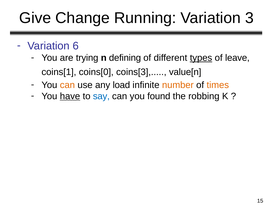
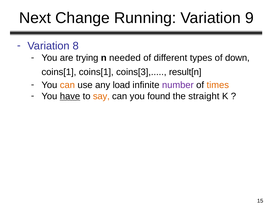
Give: Give -> Next
3: 3 -> 9
6: 6 -> 8
defining: defining -> needed
types underline: present -> none
leave: leave -> down
coins[1 coins[0: coins[0 -> coins[1
value[n: value[n -> result[n
number colour: orange -> purple
say colour: blue -> orange
robbing: robbing -> straight
